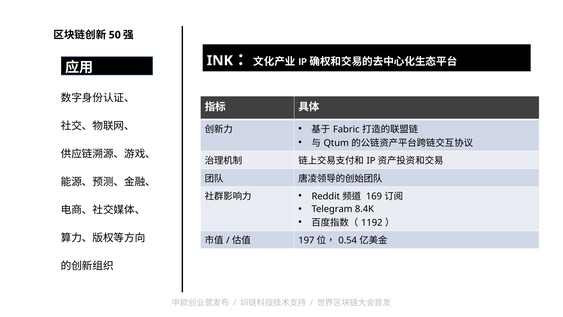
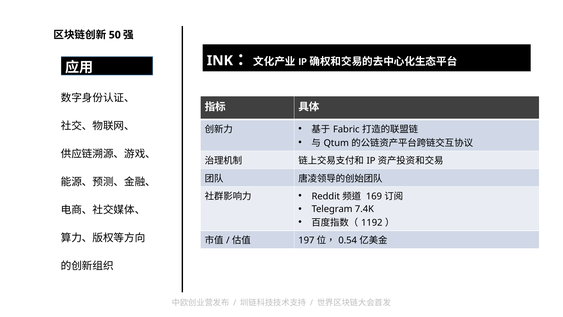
8.4K: 8.4K -> 7.4K
